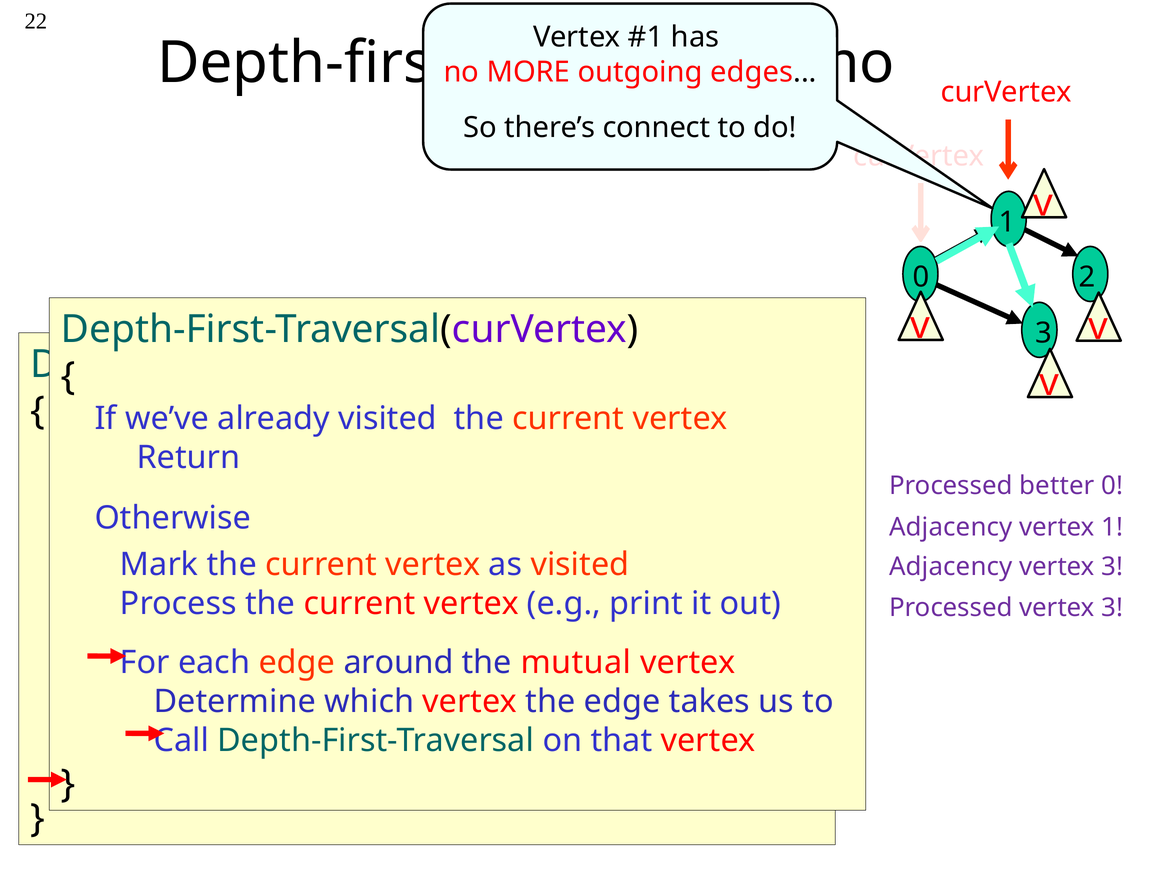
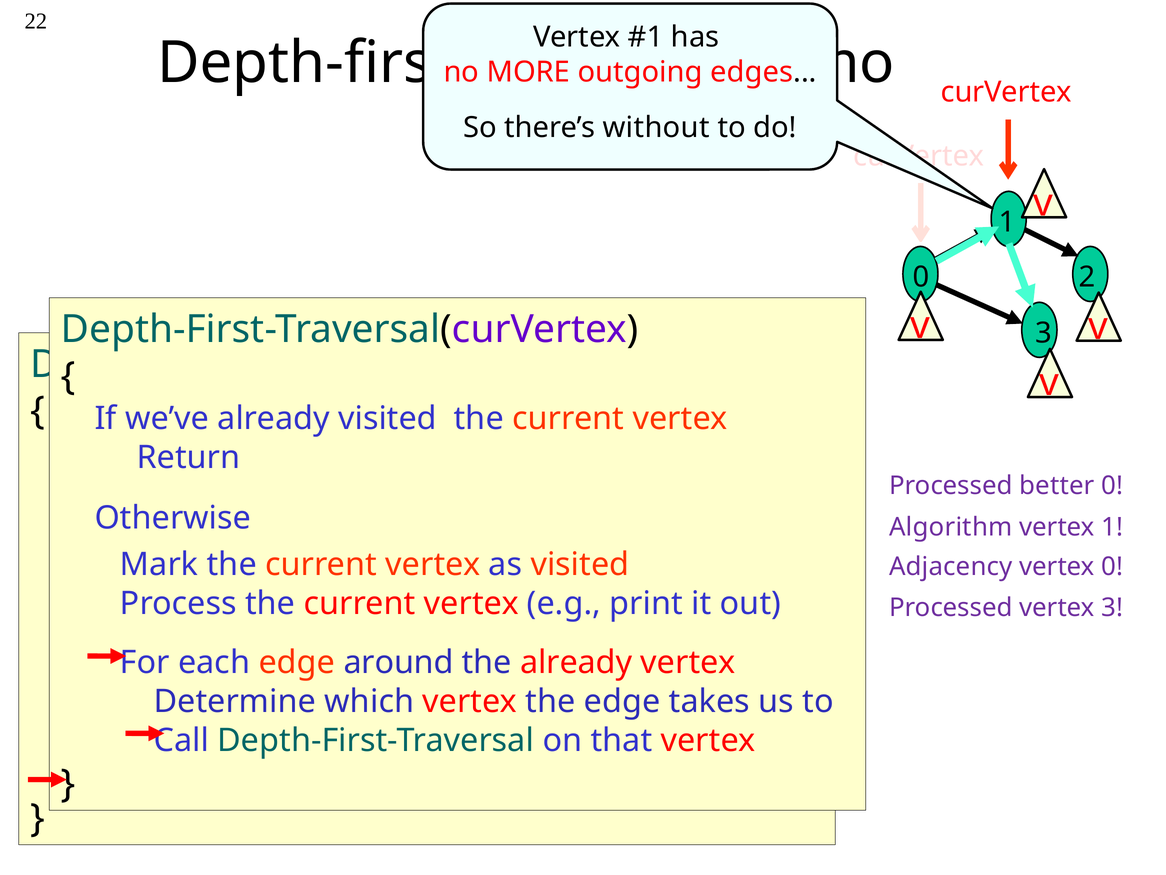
connect: connect -> without
Adjacency at (951, 527): Adjacency -> Algorithm
3 at (1112, 566): 3 -> 0
the mutual: mutual -> already
